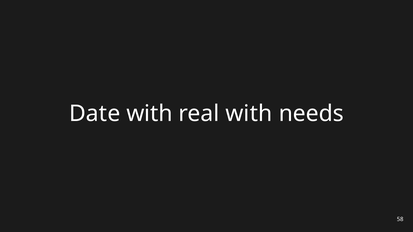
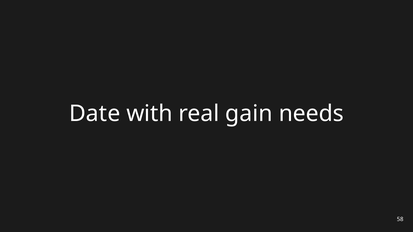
real with: with -> gain
